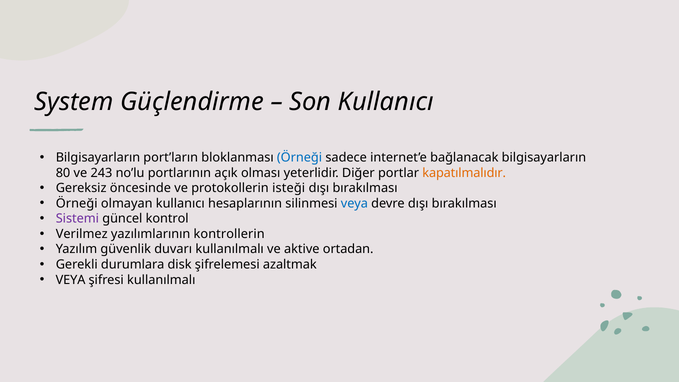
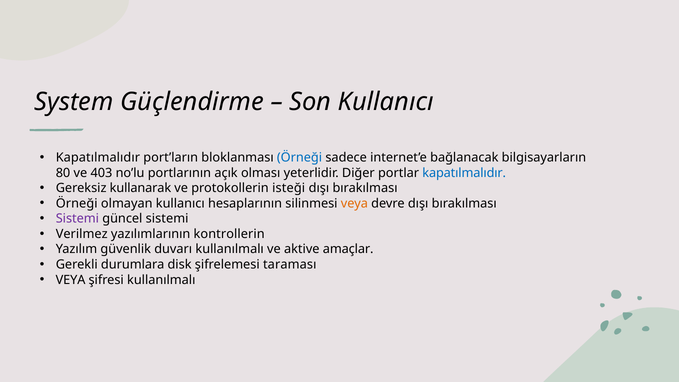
Bilgisayarların at (98, 158): Bilgisayarların -> Kapatılmalıdır
243: 243 -> 403
kapatılmalıdır at (464, 173) colour: orange -> blue
öncesinde: öncesinde -> kullanarak
veya at (354, 203) colour: blue -> orange
güncel kontrol: kontrol -> sistemi
ortadan: ortadan -> amaçlar
azaltmak: azaltmak -> taraması
